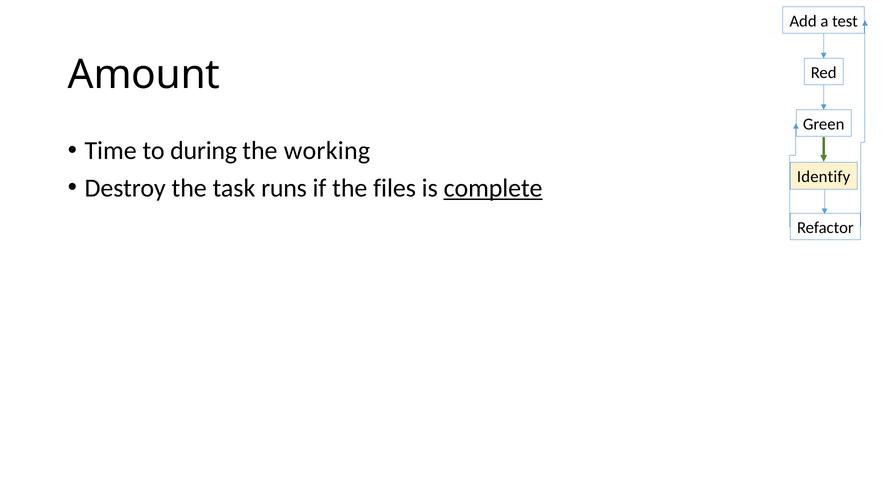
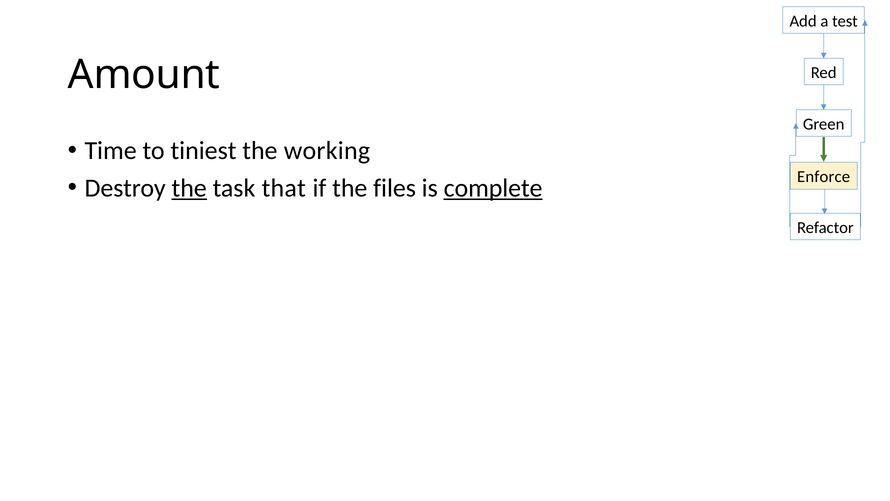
during: during -> tiniest
Identify: Identify -> Enforce
the at (189, 188) underline: none -> present
runs: runs -> that
